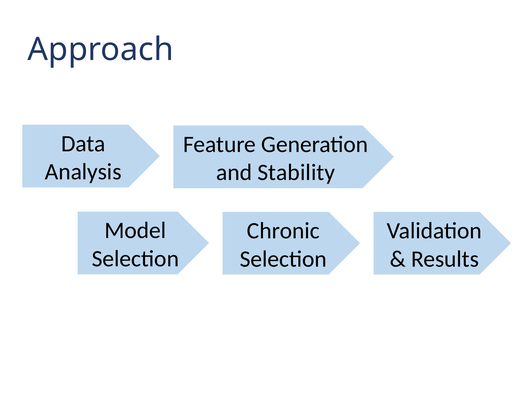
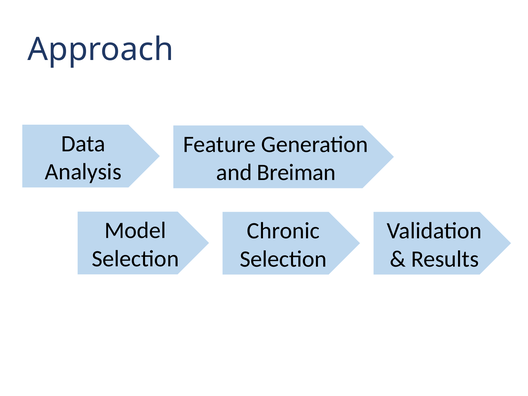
Stability: Stability -> Breiman
